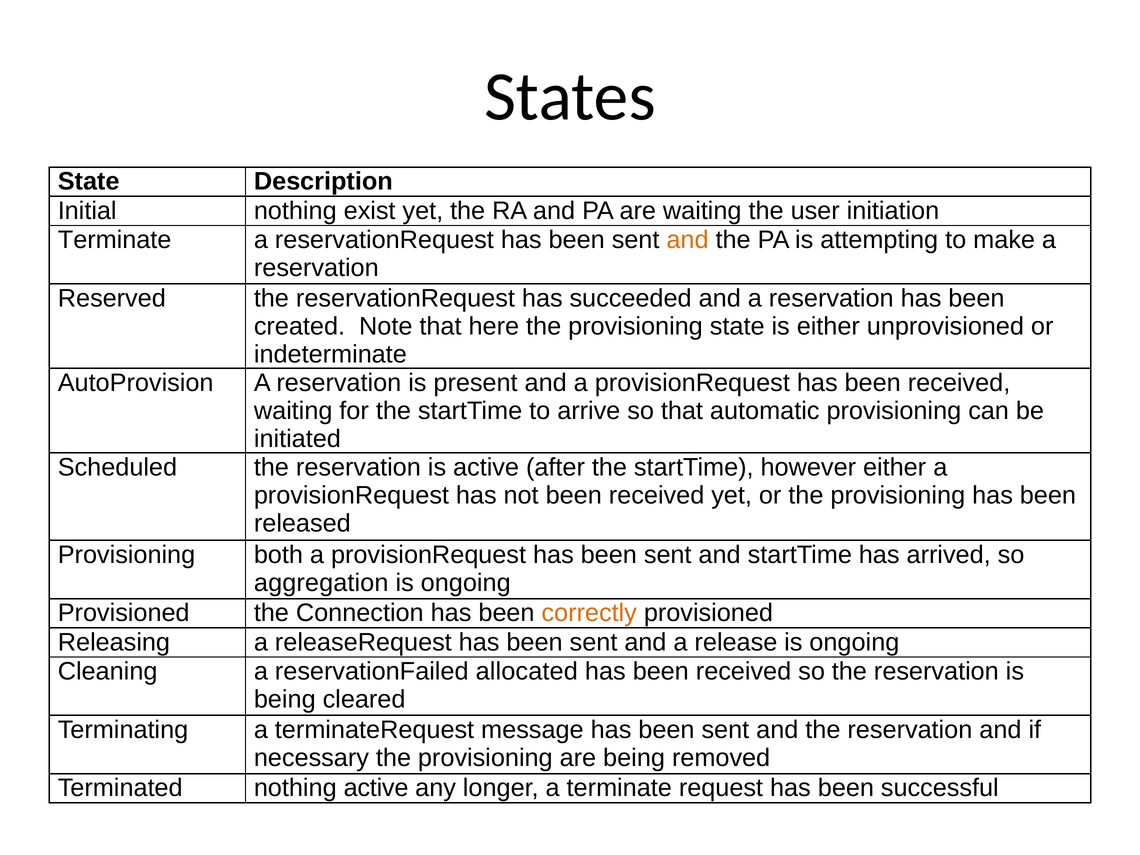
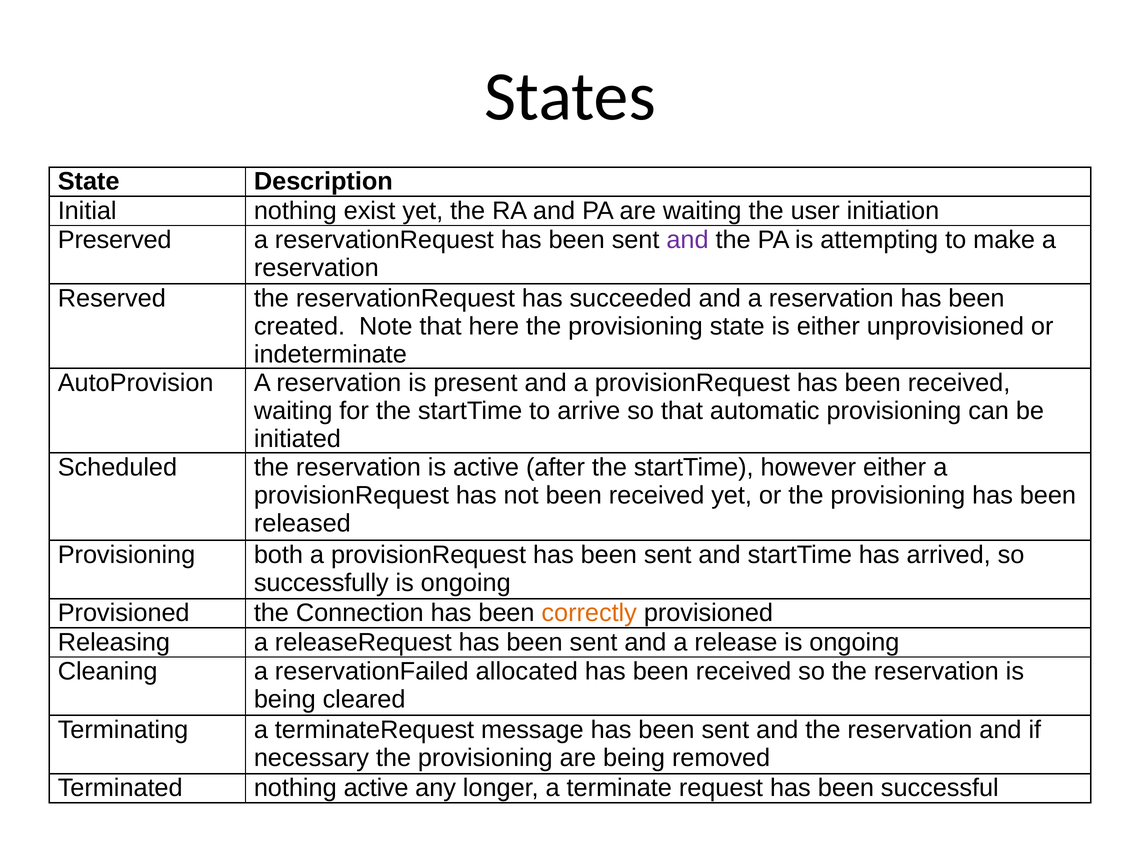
Terminate at (115, 240): Terminate -> Preserved
and at (687, 240) colour: orange -> purple
aggregation: aggregation -> successfully
